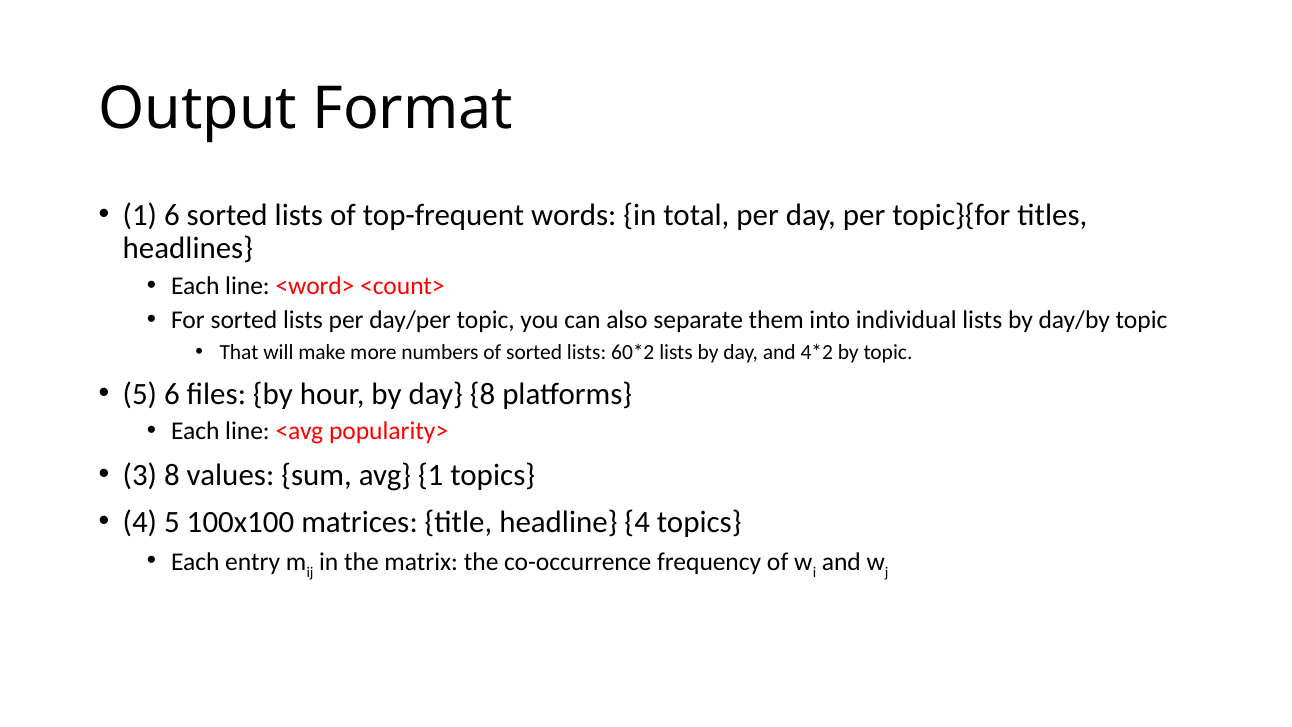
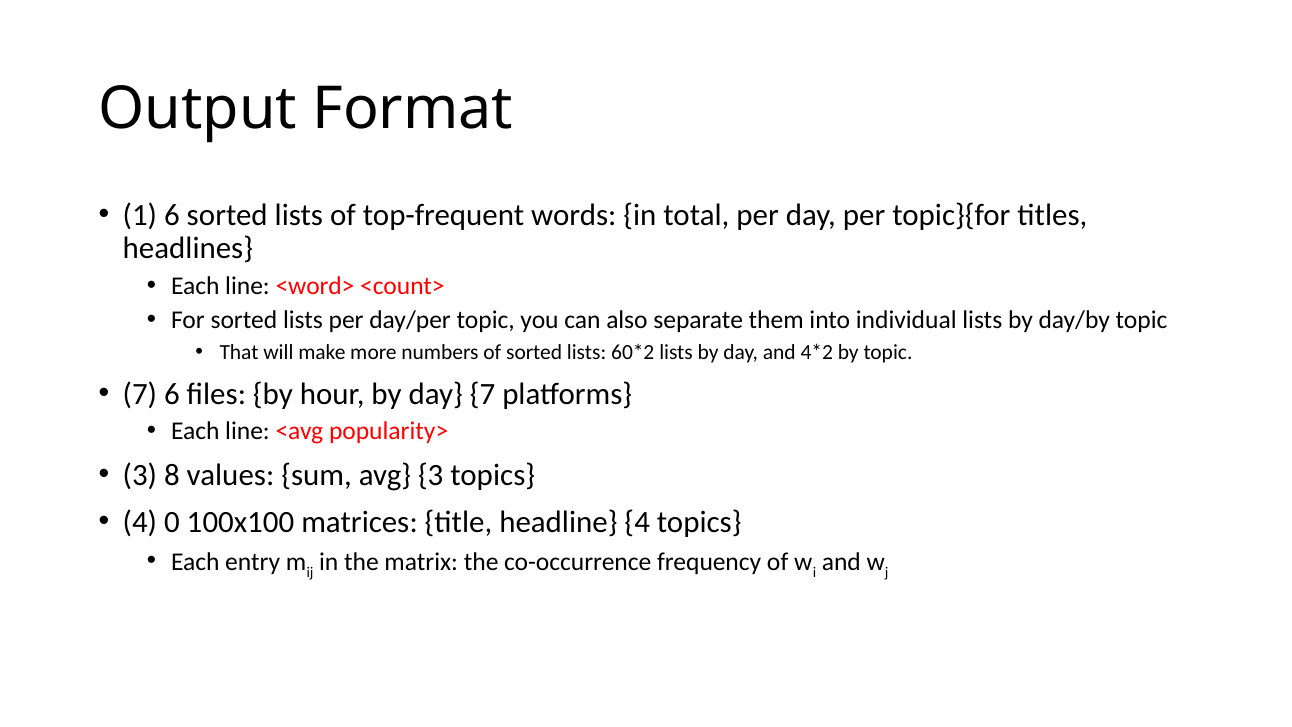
5 at (140, 394): 5 -> 7
day 8: 8 -> 7
avg 1: 1 -> 3
4 5: 5 -> 0
